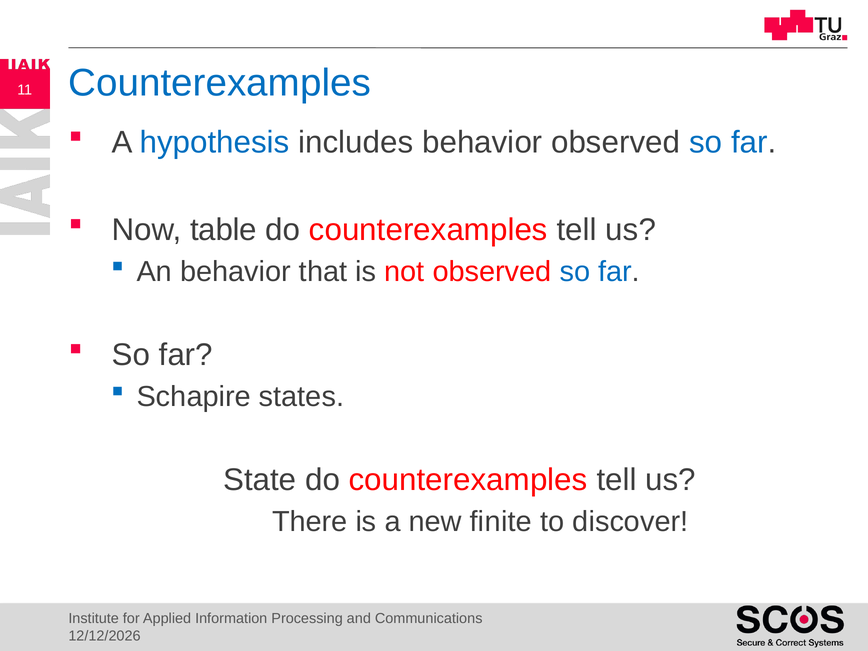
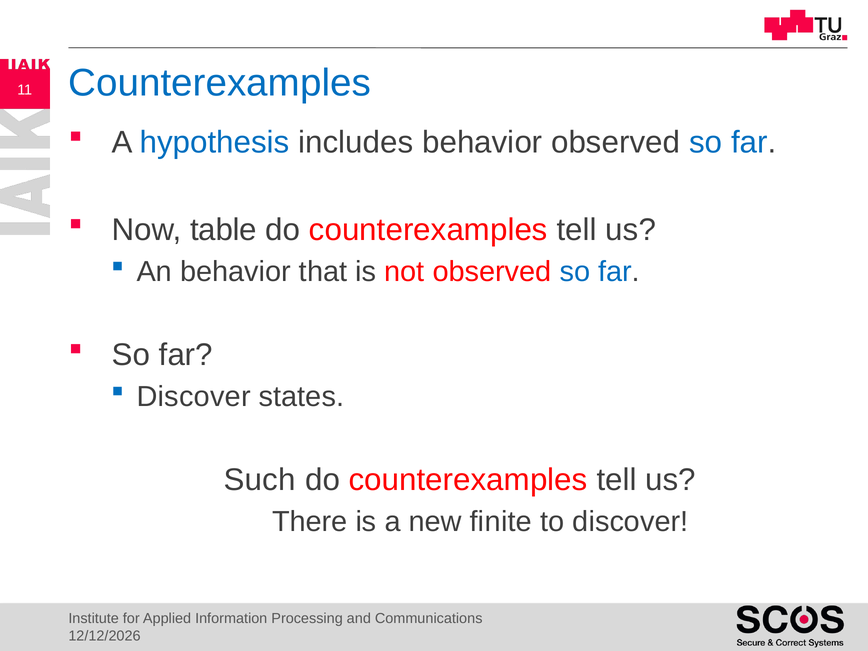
Schapire at (194, 397): Schapire -> Discover
State: State -> Such
